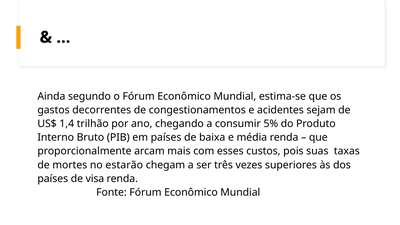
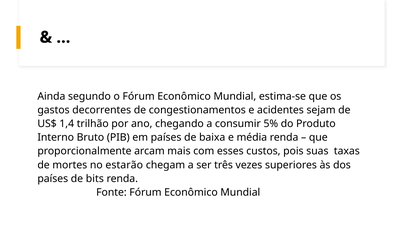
visa: visa -> bits
